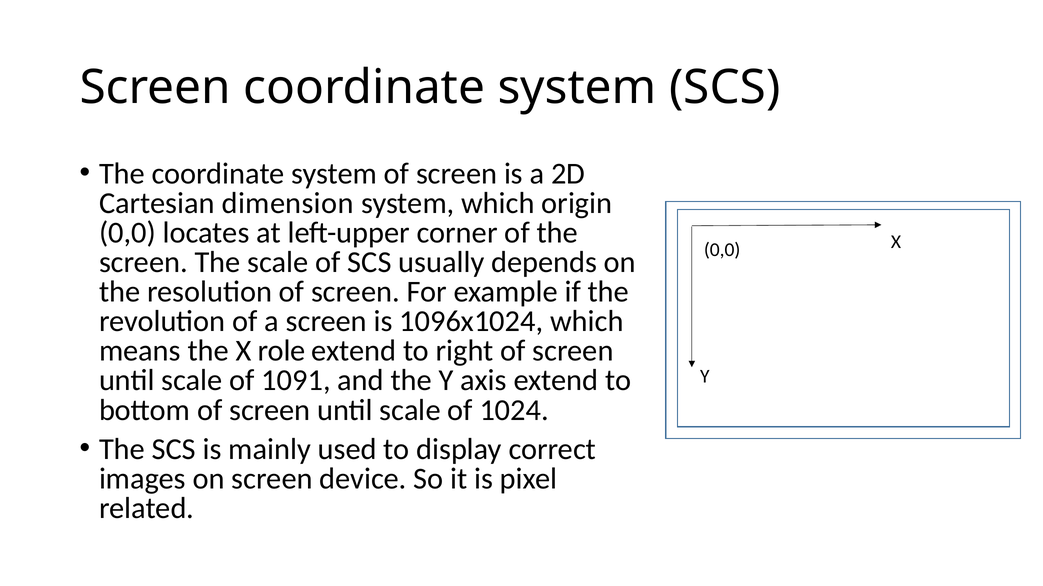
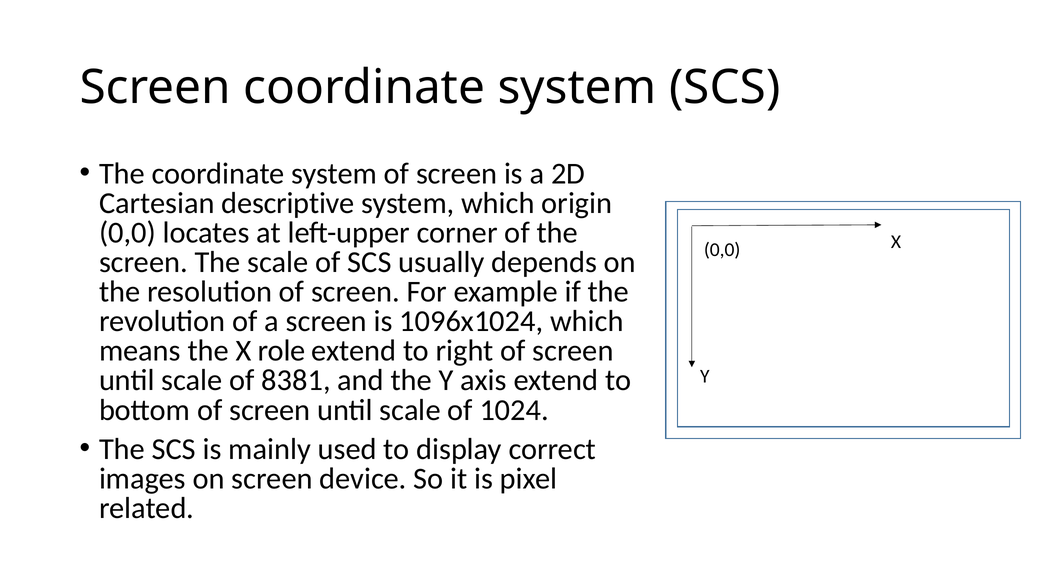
dimension: dimension -> descriptive
1091: 1091 -> 8381
